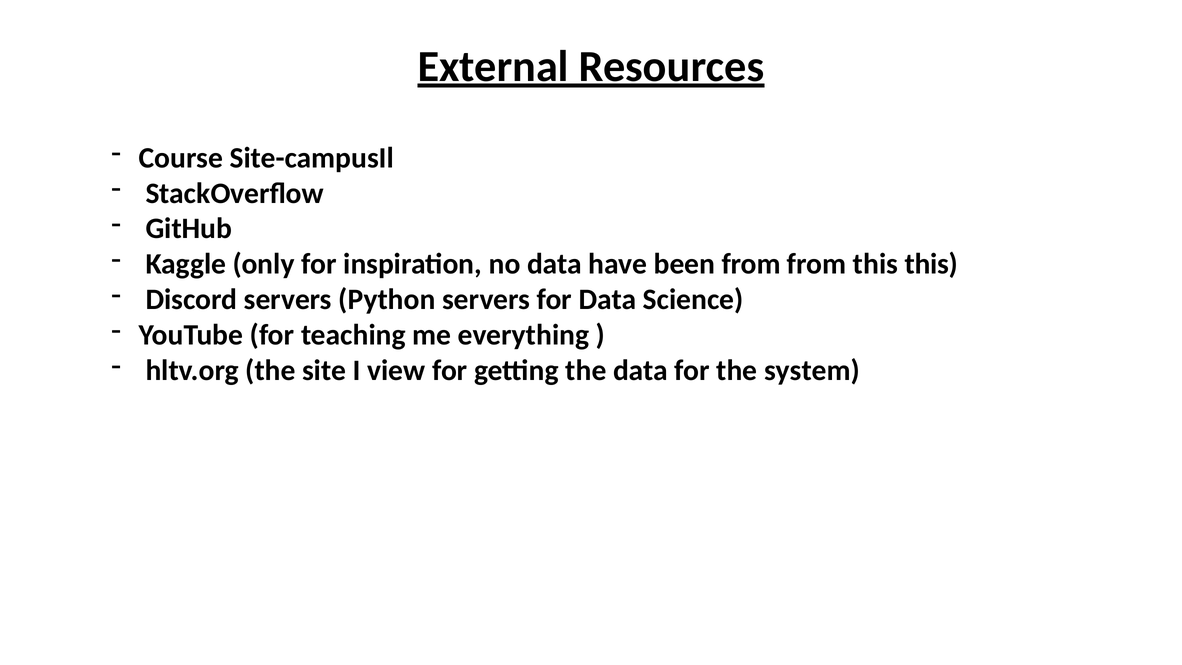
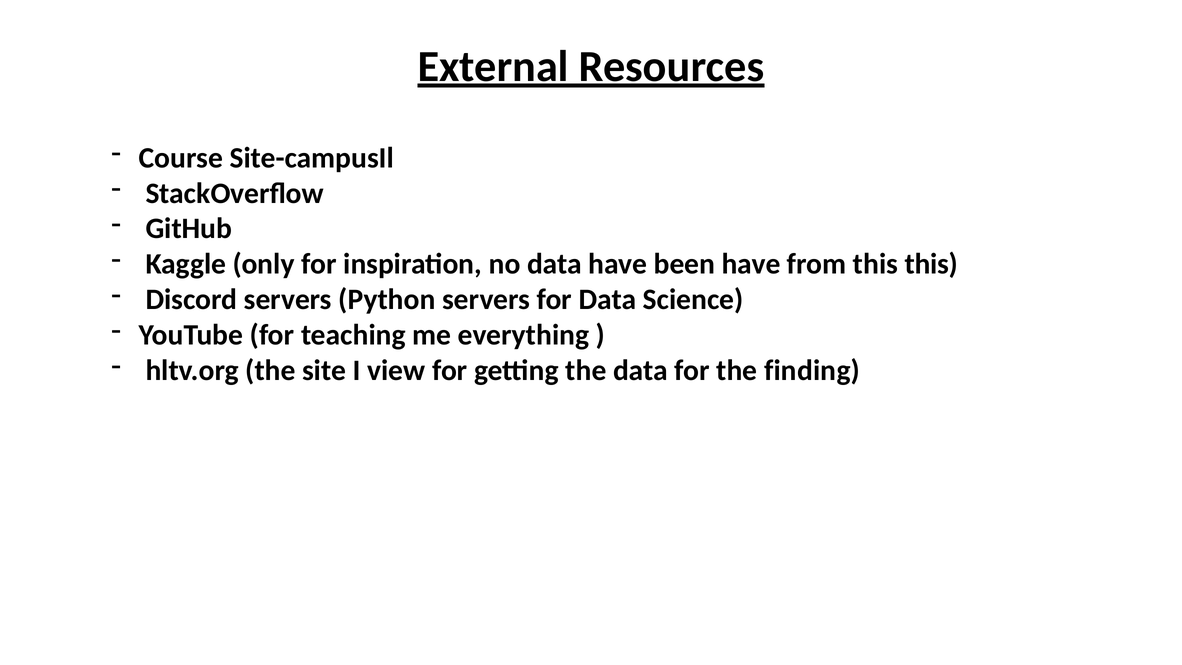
been from: from -> have
system: system -> finding
